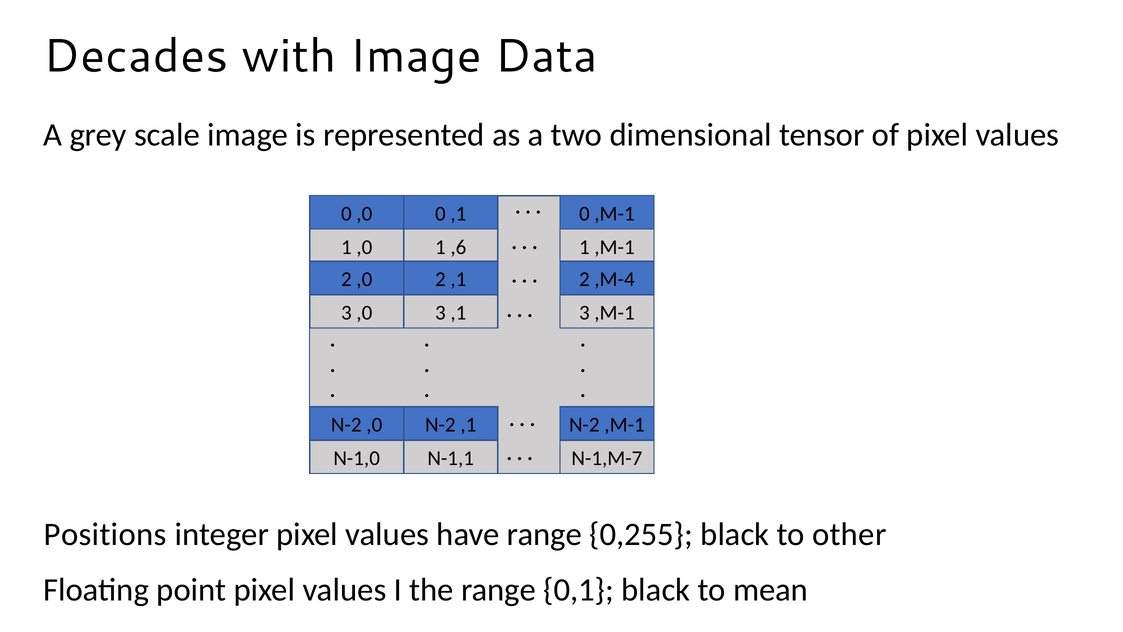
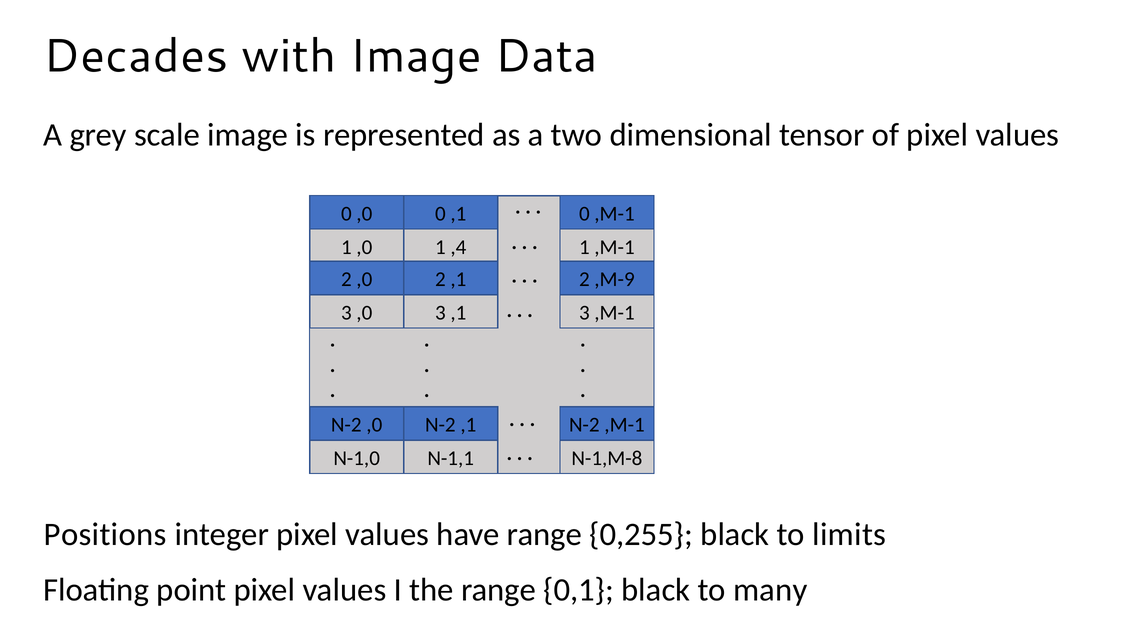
,6: ,6 -> ,4
,M-4: ,M-4 -> ,M-9
N-1,M-7: N-1,M-7 -> N-1,M-8
other: other -> limits
mean: mean -> many
